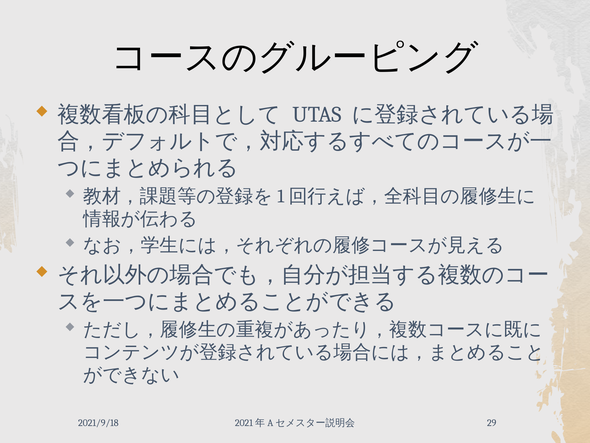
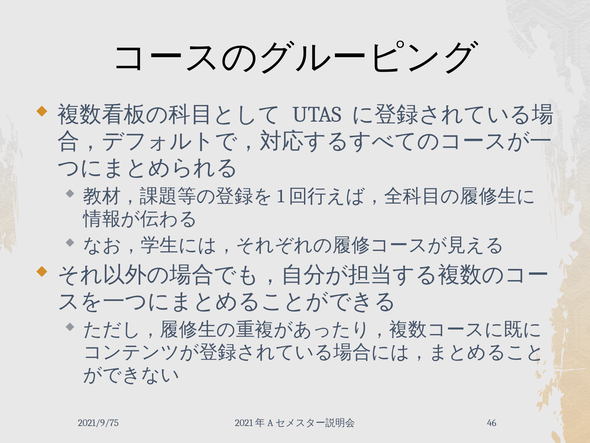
2021/9/18: 2021/9/18 -> 2021/9/75
29: 29 -> 46
